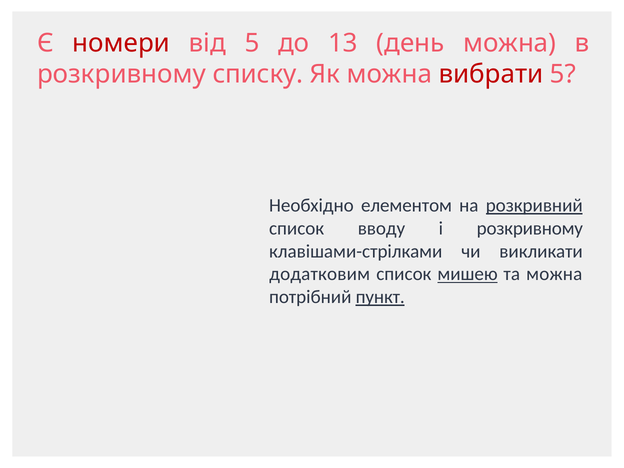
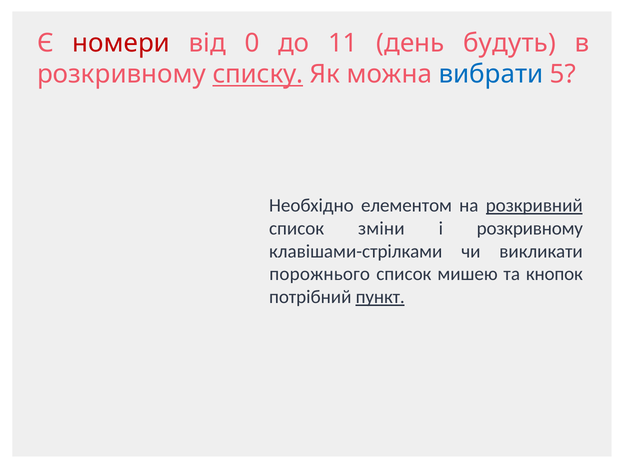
від 5: 5 -> 0
13: 13 -> 11
день можна: можна -> будуть
списку underline: none -> present
вибрати colour: red -> blue
вводу: вводу -> зміни
додатковим: додатковим -> порожнього
мишею underline: present -> none
та можна: можна -> кнопок
